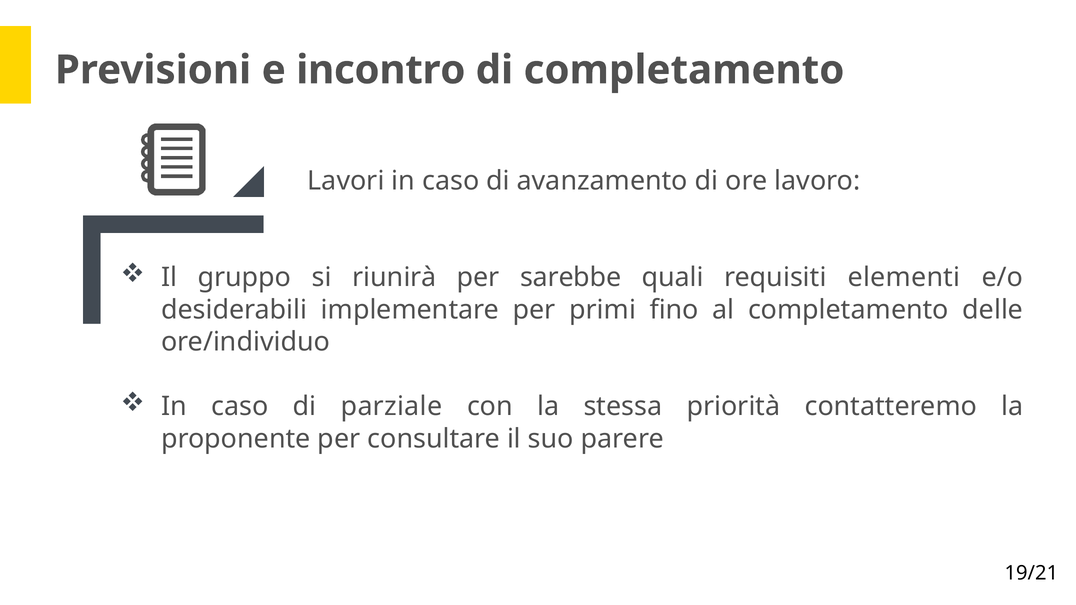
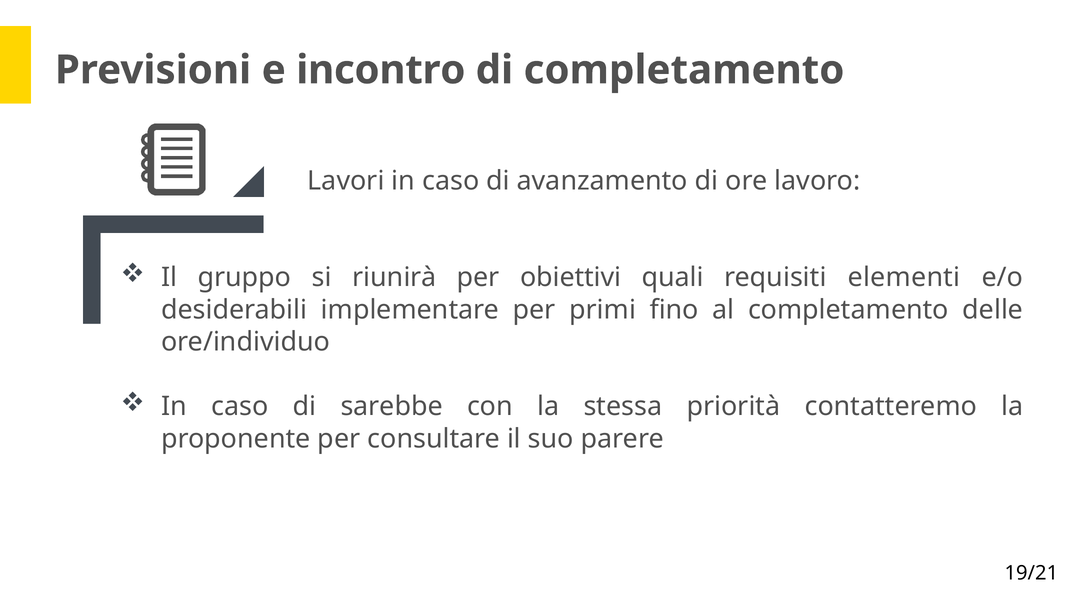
sarebbe: sarebbe -> obiettivi
parziale: parziale -> sarebbe
